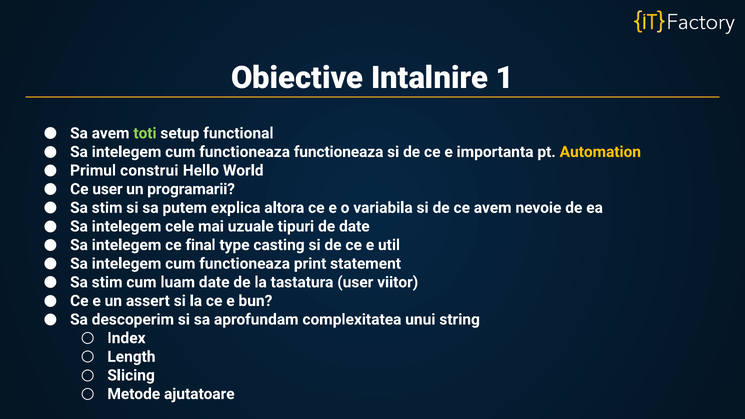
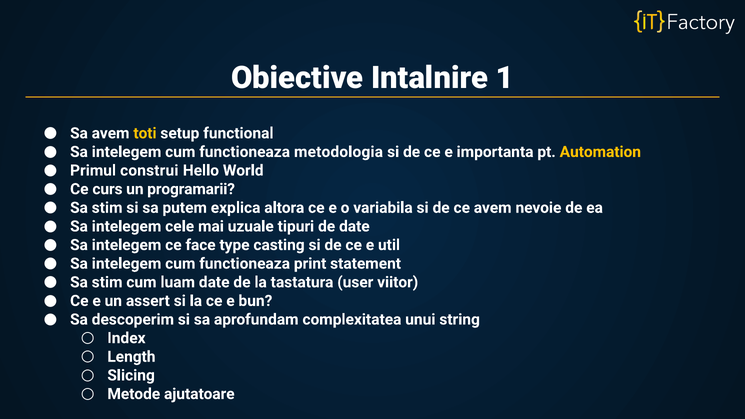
toti colour: light green -> yellow
functioneaza functioneaza: functioneaza -> metodologia
Ce user: user -> curs
final: final -> face
